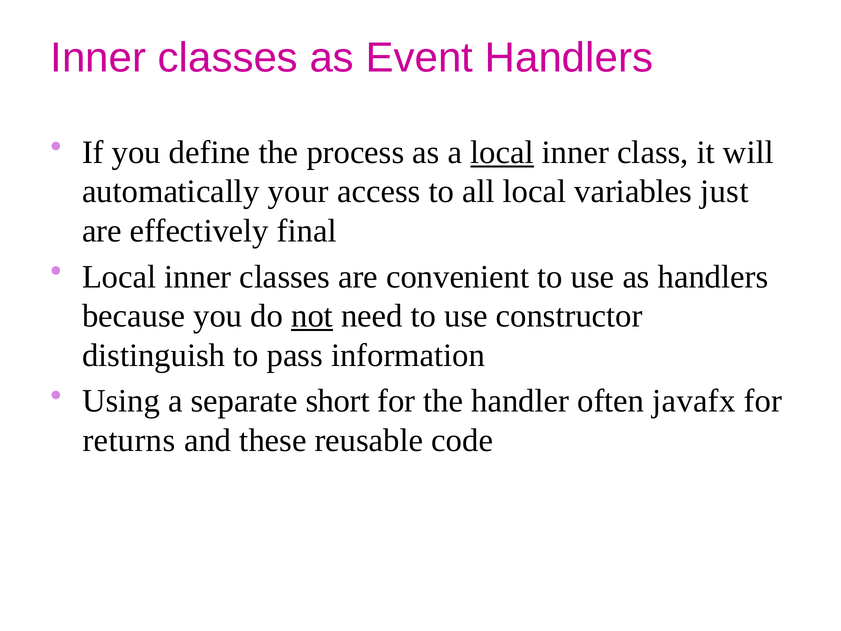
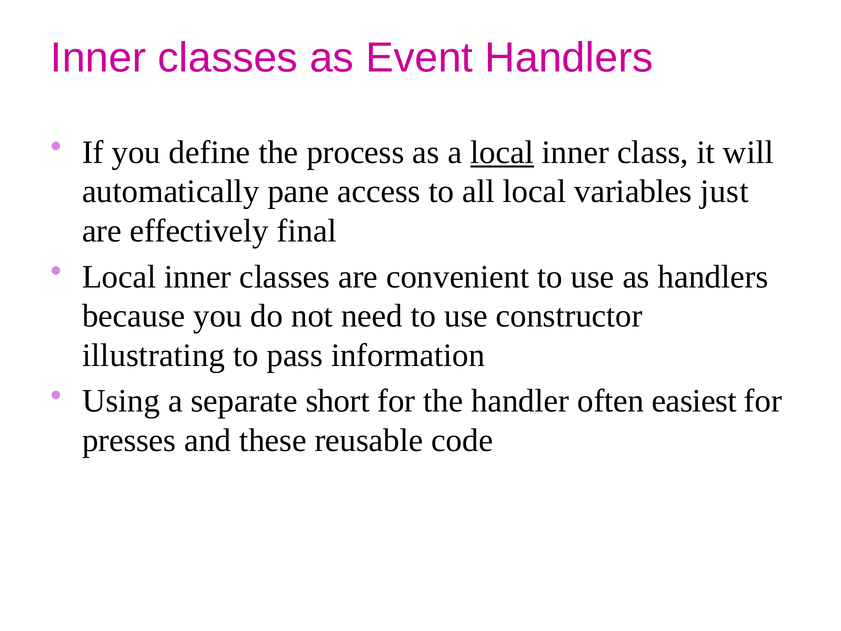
your: your -> pane
not underline: present -> none
distinguish: distinguish -> illustrating
javafx: javafx -> easiest
returns: returns -> presses
